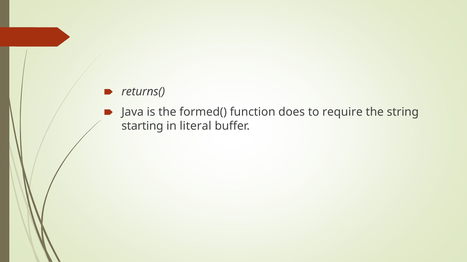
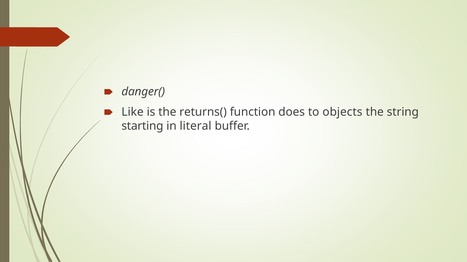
returns(: returns( -> danger(
Java: Java -> Like
formed(: formed( -> returns(
require: require -> objects
